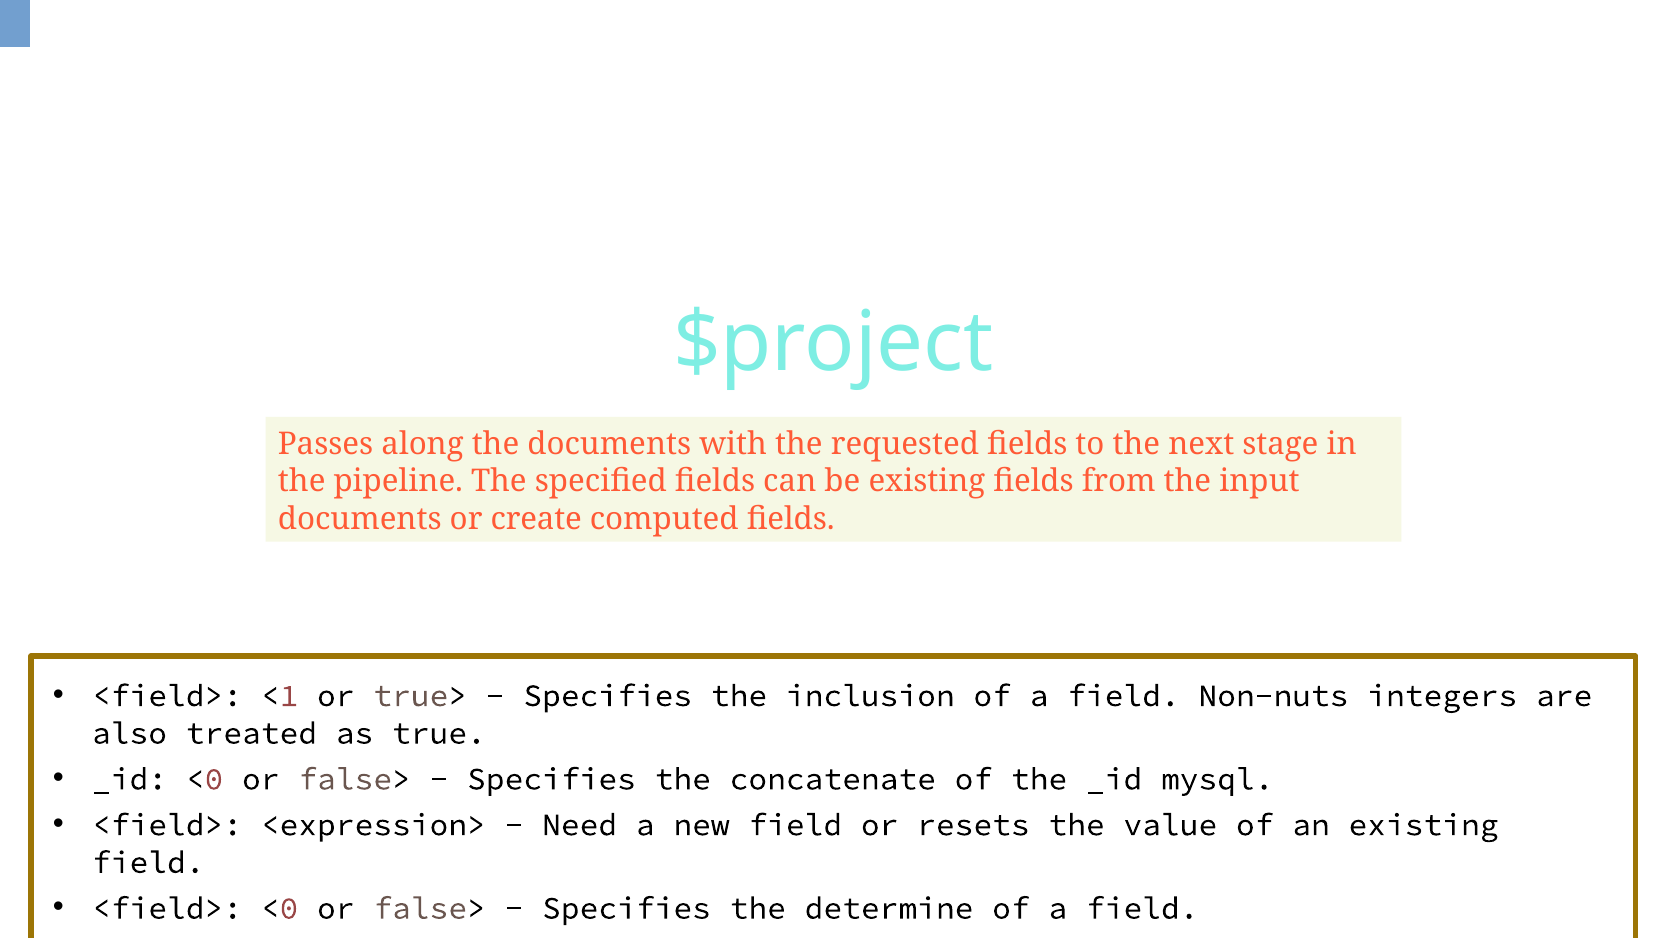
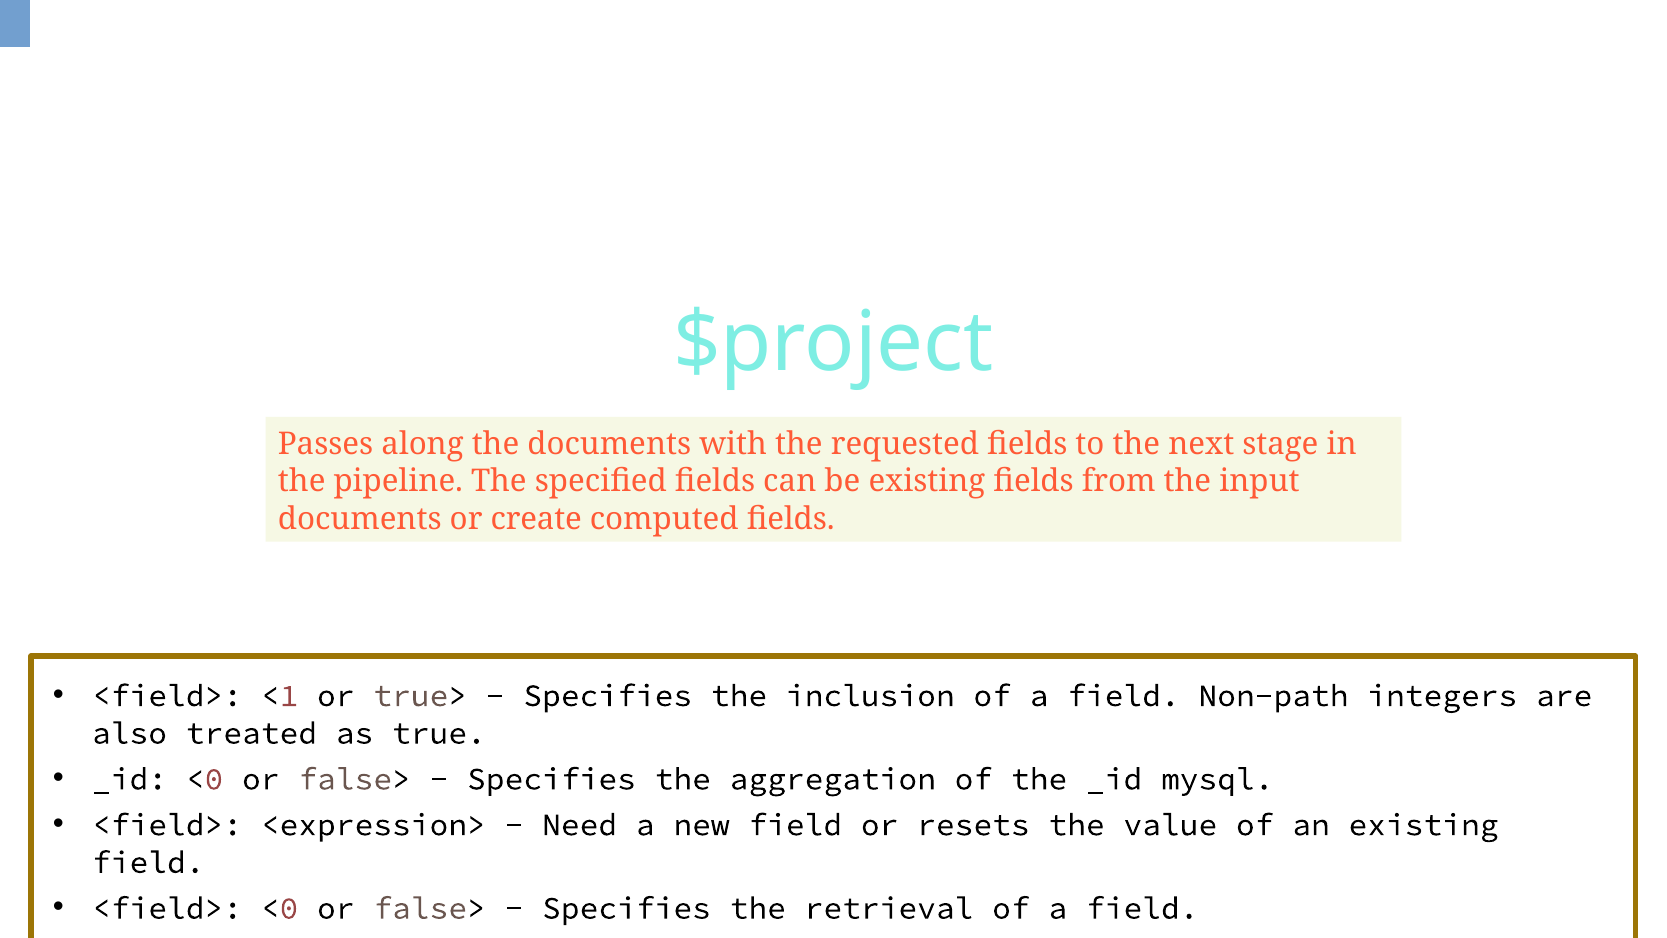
Non-nuts: Non-nuts -> Non-path
concatenate: concatenate -> aggregation
determine: determine -> retrieval
